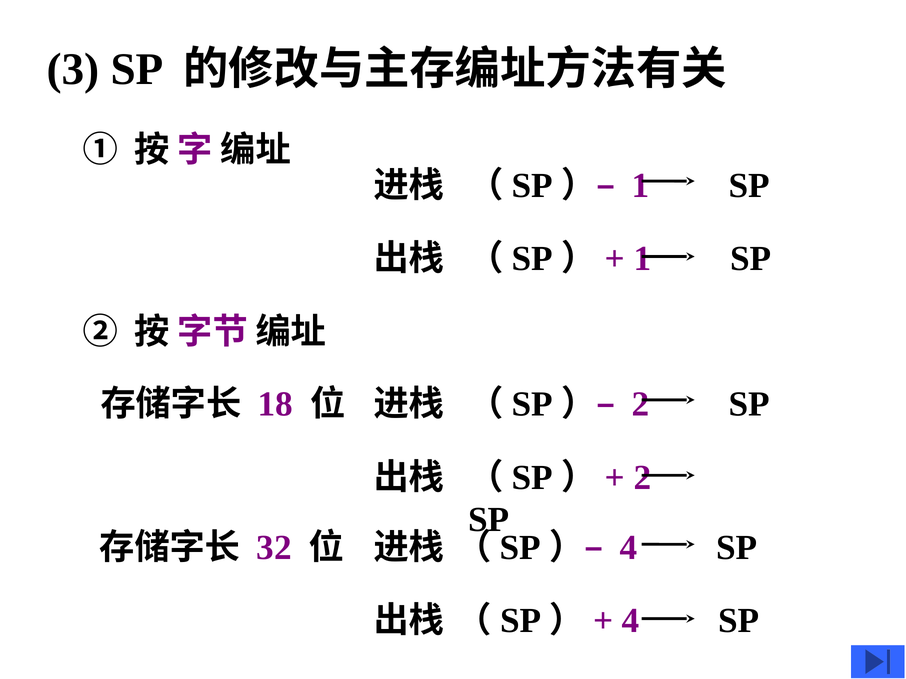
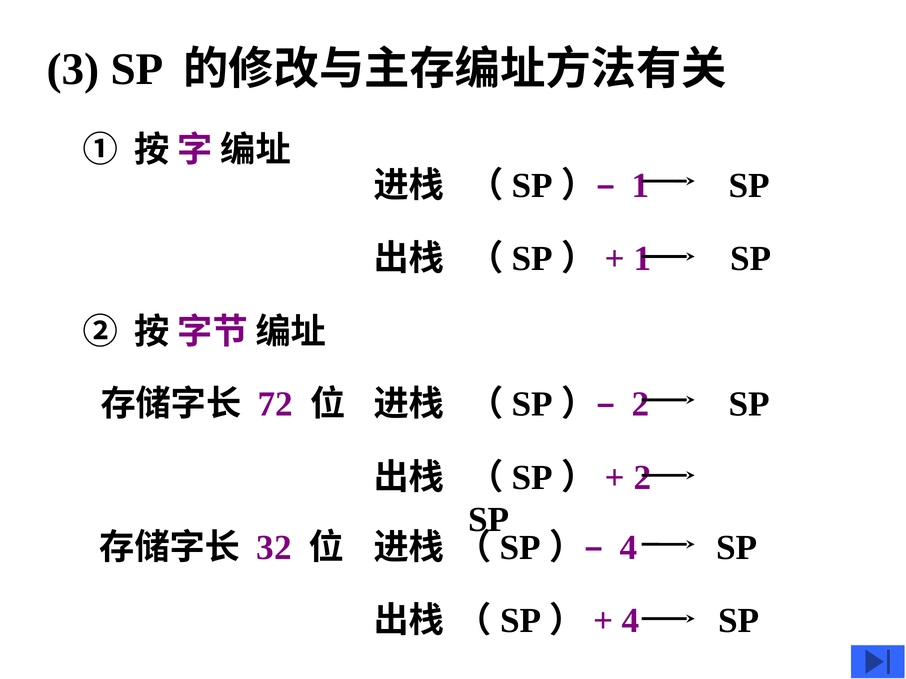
18: 18 -> 72
